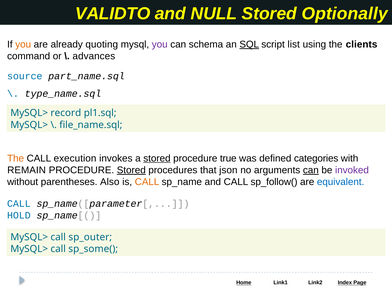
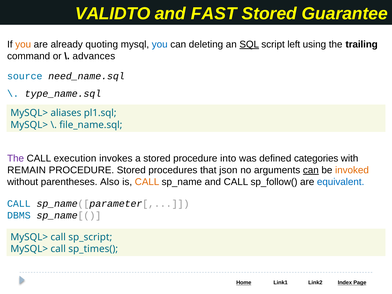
NULL: NULL -> FAST
Optionally: Optionally -> Guarantee
you at (160, 44) colour: purple -> blue
schema: schema -> deleting
list: list -> left
clients: clients -> trailing
part_name.sql: part_name.sql -> need_name.sql
record: record -> aliases
The at (16, 158) colour: orange -> purple
stored at (157, 158) underline: present -> none
true: true -> into
Stored at (131, 170) underline: present -> none
invoked colour: purple -> orange
HOLD: HOLD -> DBMS
sp_outer: sp_outer -> sp_script
sp_some(: sp_some( -> sp_times(
